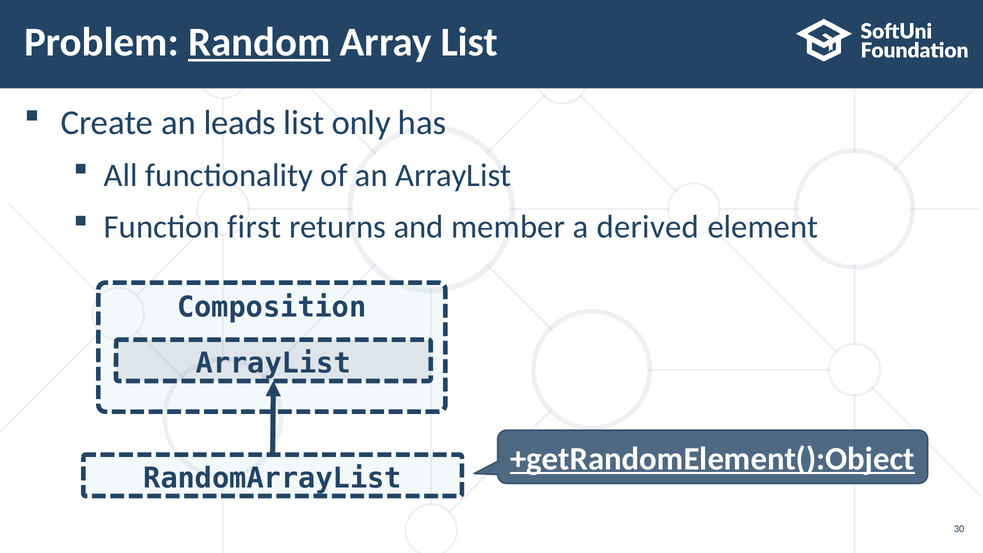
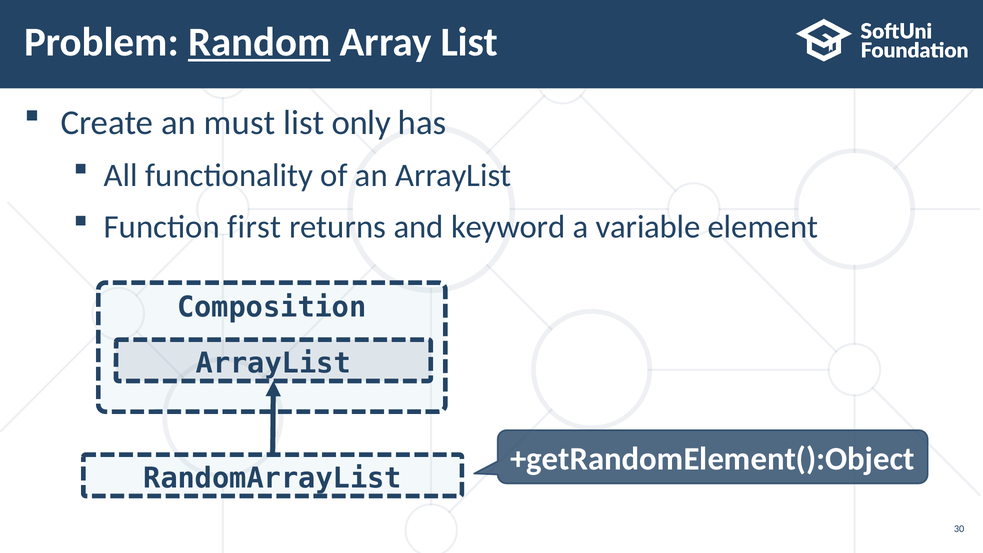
leads: leads -> must
member: member -> keyword
derived: derived -> variable
+getRandomElement():Object underline: present -> none
